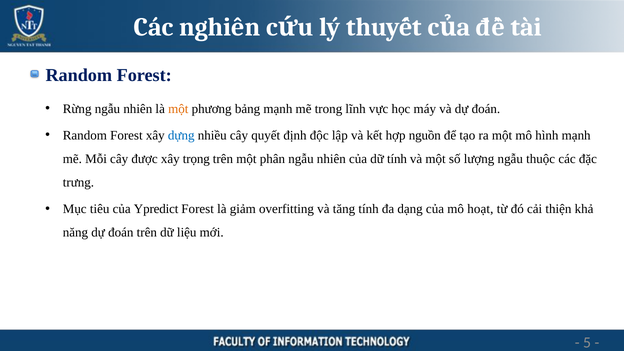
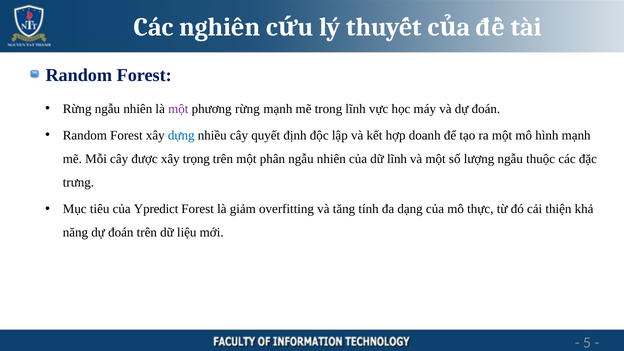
một at (178, 109) colour: orange -> purple
phương bảng: bảng -> rừng
nguồn: nguồn -> doanh
dữ tính: tính -> lĩnh
hoạt: hoạt -> thực
